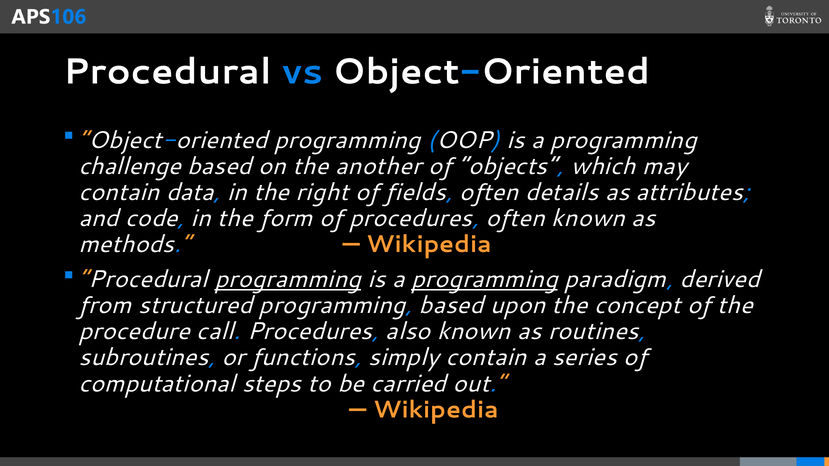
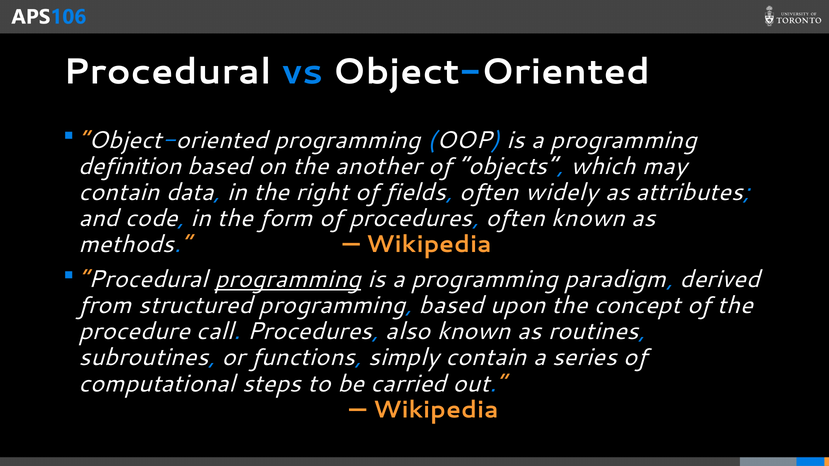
challenge: challenge -> definition
details: details -> widely
programming at (484, 279) underline: present -> none
